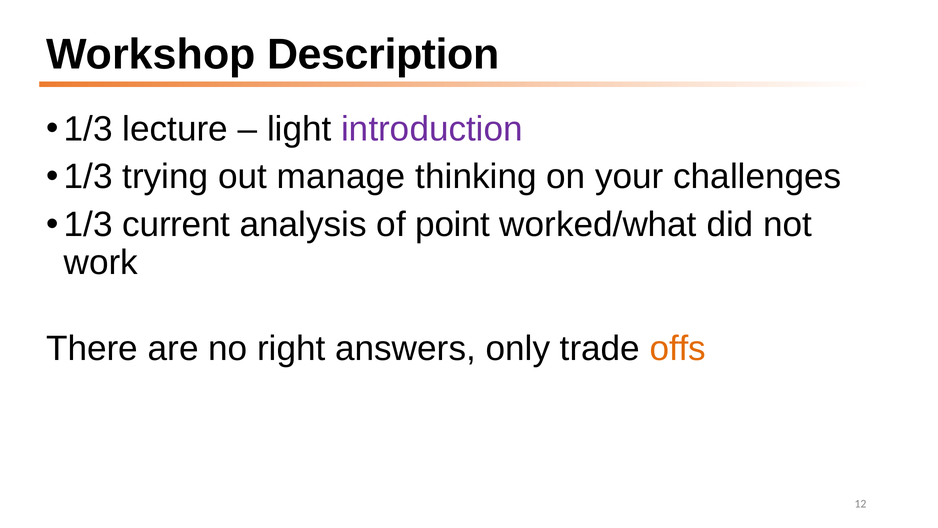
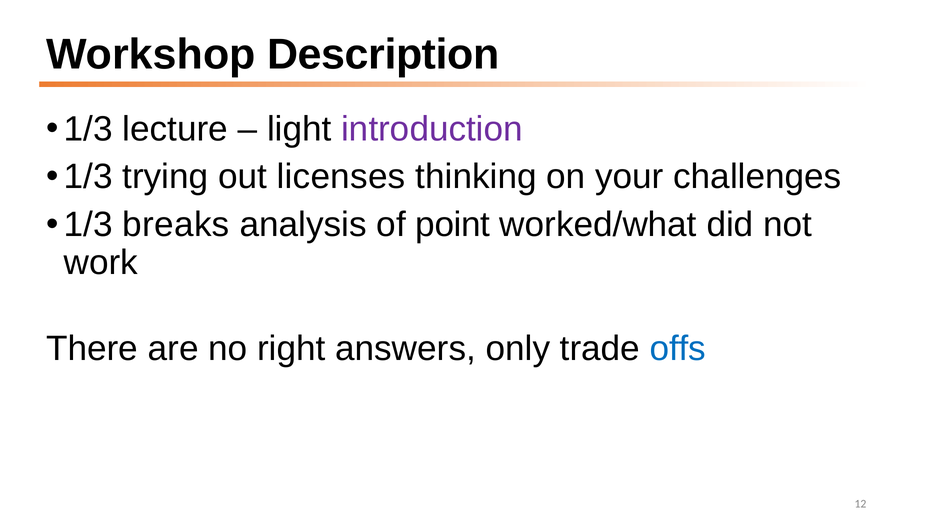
manage: manage -> licenses
current: current -> breaks
offs colour: orange -> blue
